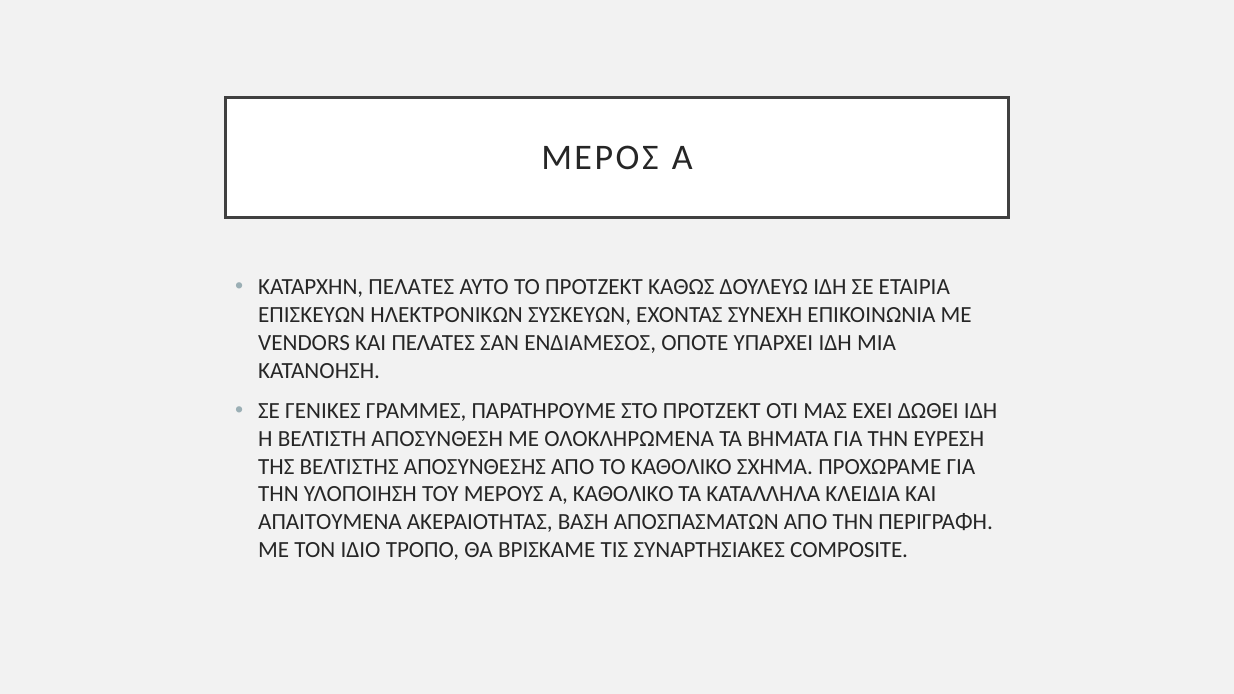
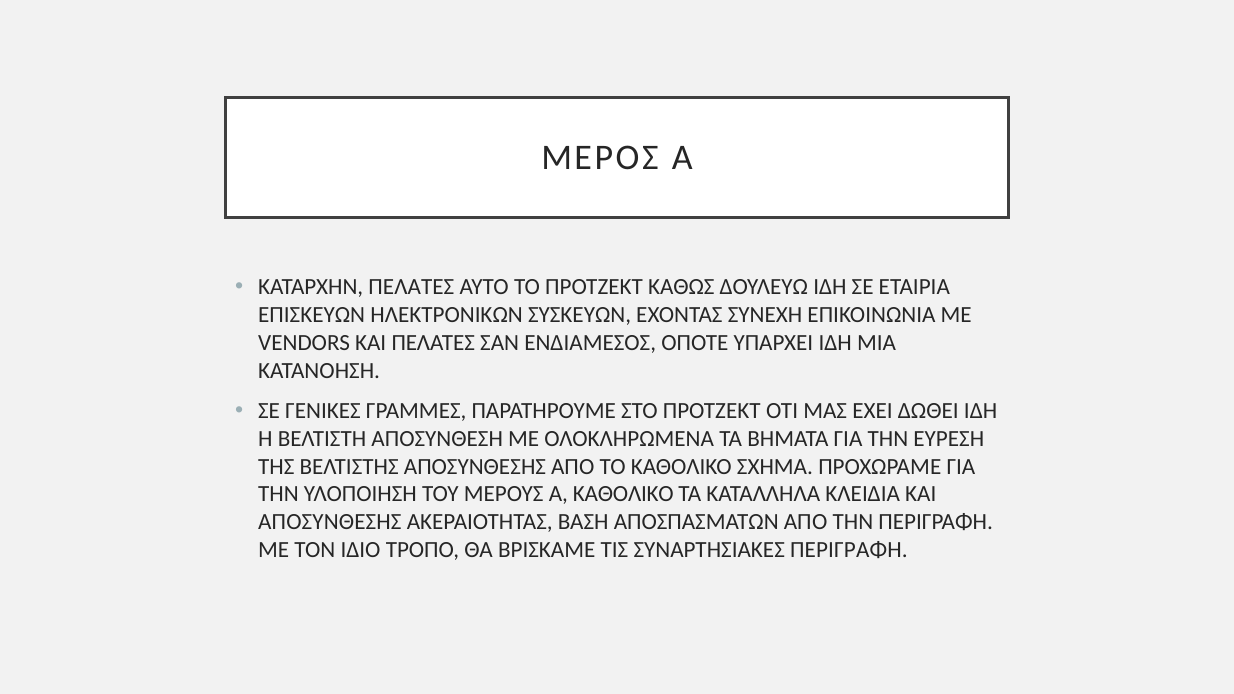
ΑΠΑΙΤΟΥΜΕΝΑ at (330, 522): ΑΠΑΙΤΟΥΜΕΝΑ -> ΑΠΟΣΥΝΘΕΣΗΣ
ΣΥΝΑΡΤΗΣΙΑΚΕΣ COMPOSITE: COMPOSITE -> ΠΕΡΙΓΡΑΦΗ
